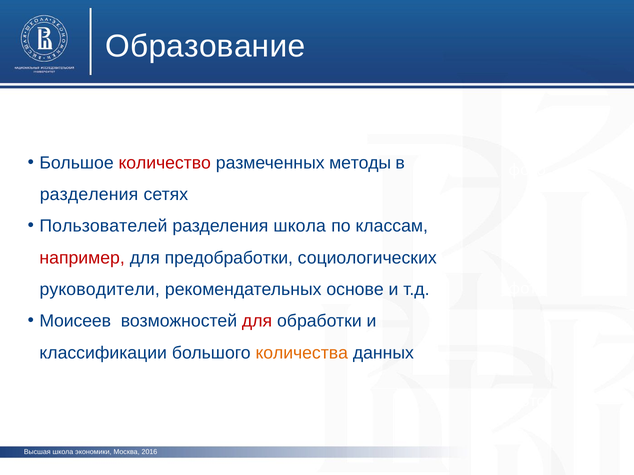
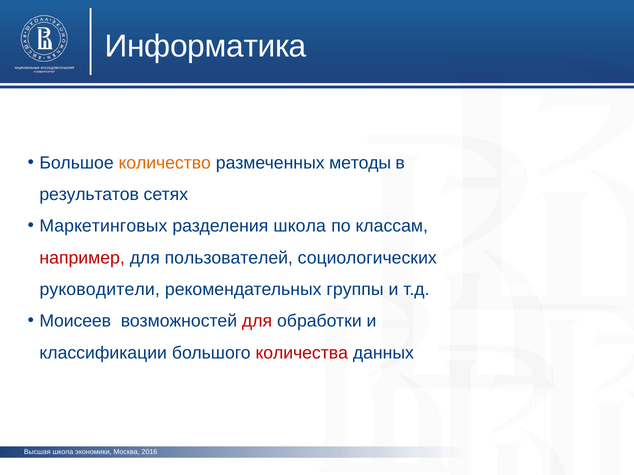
Образование: Образование -> Информатика
количество colour: red -> orange
разделения at (89, 195): разделения -> результатов
Пользователей: Пользователей -> Маркетинговых
предобработки: предобработки -> пользователей
основе: основе -> группы
количества colour: orange -> red
